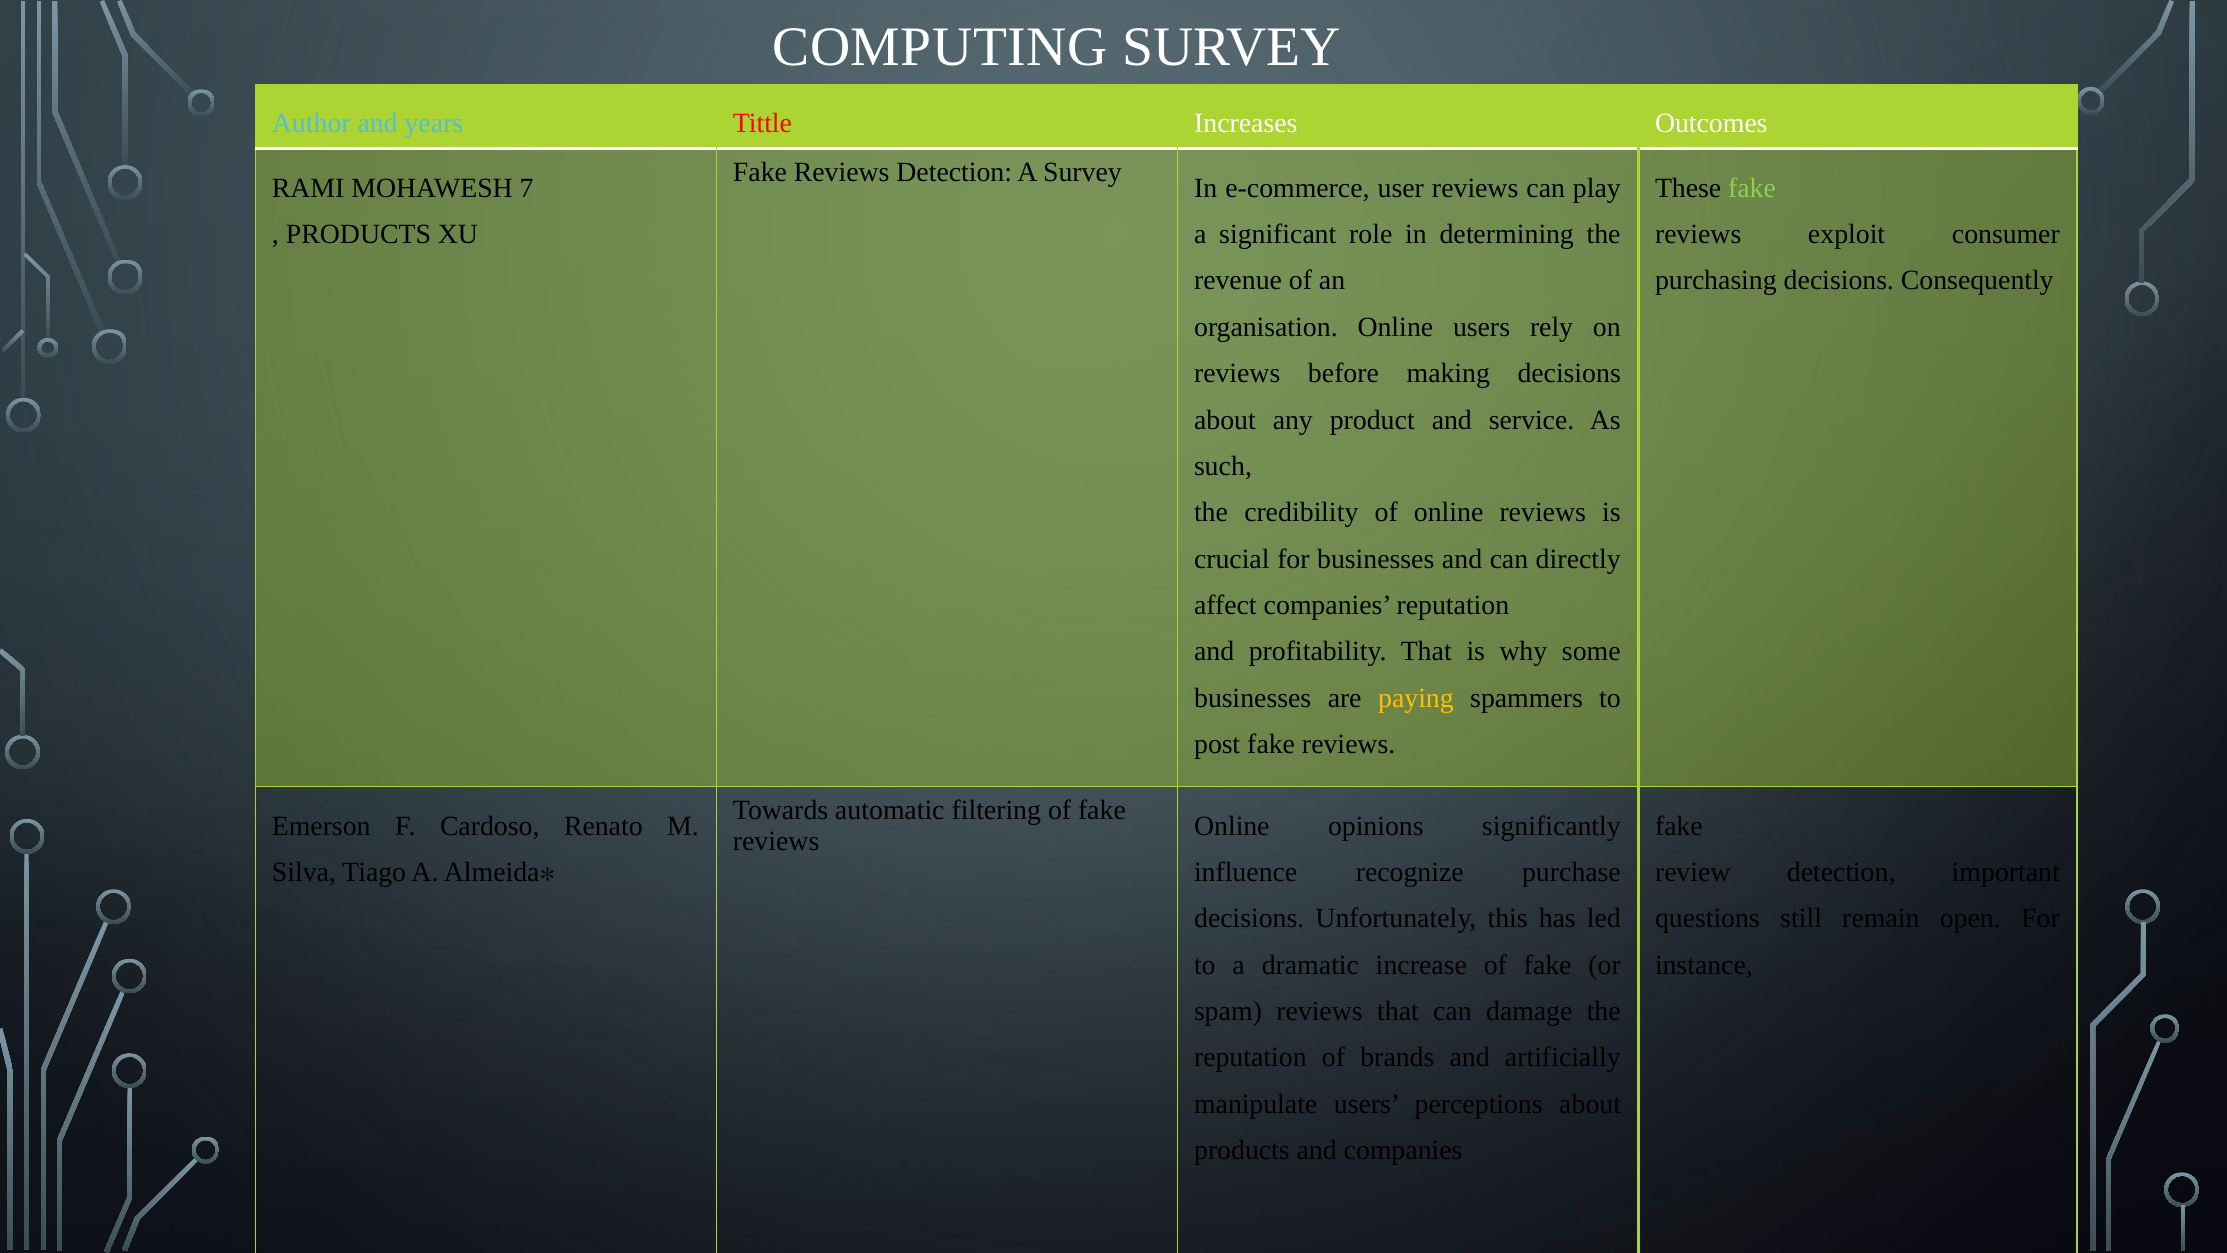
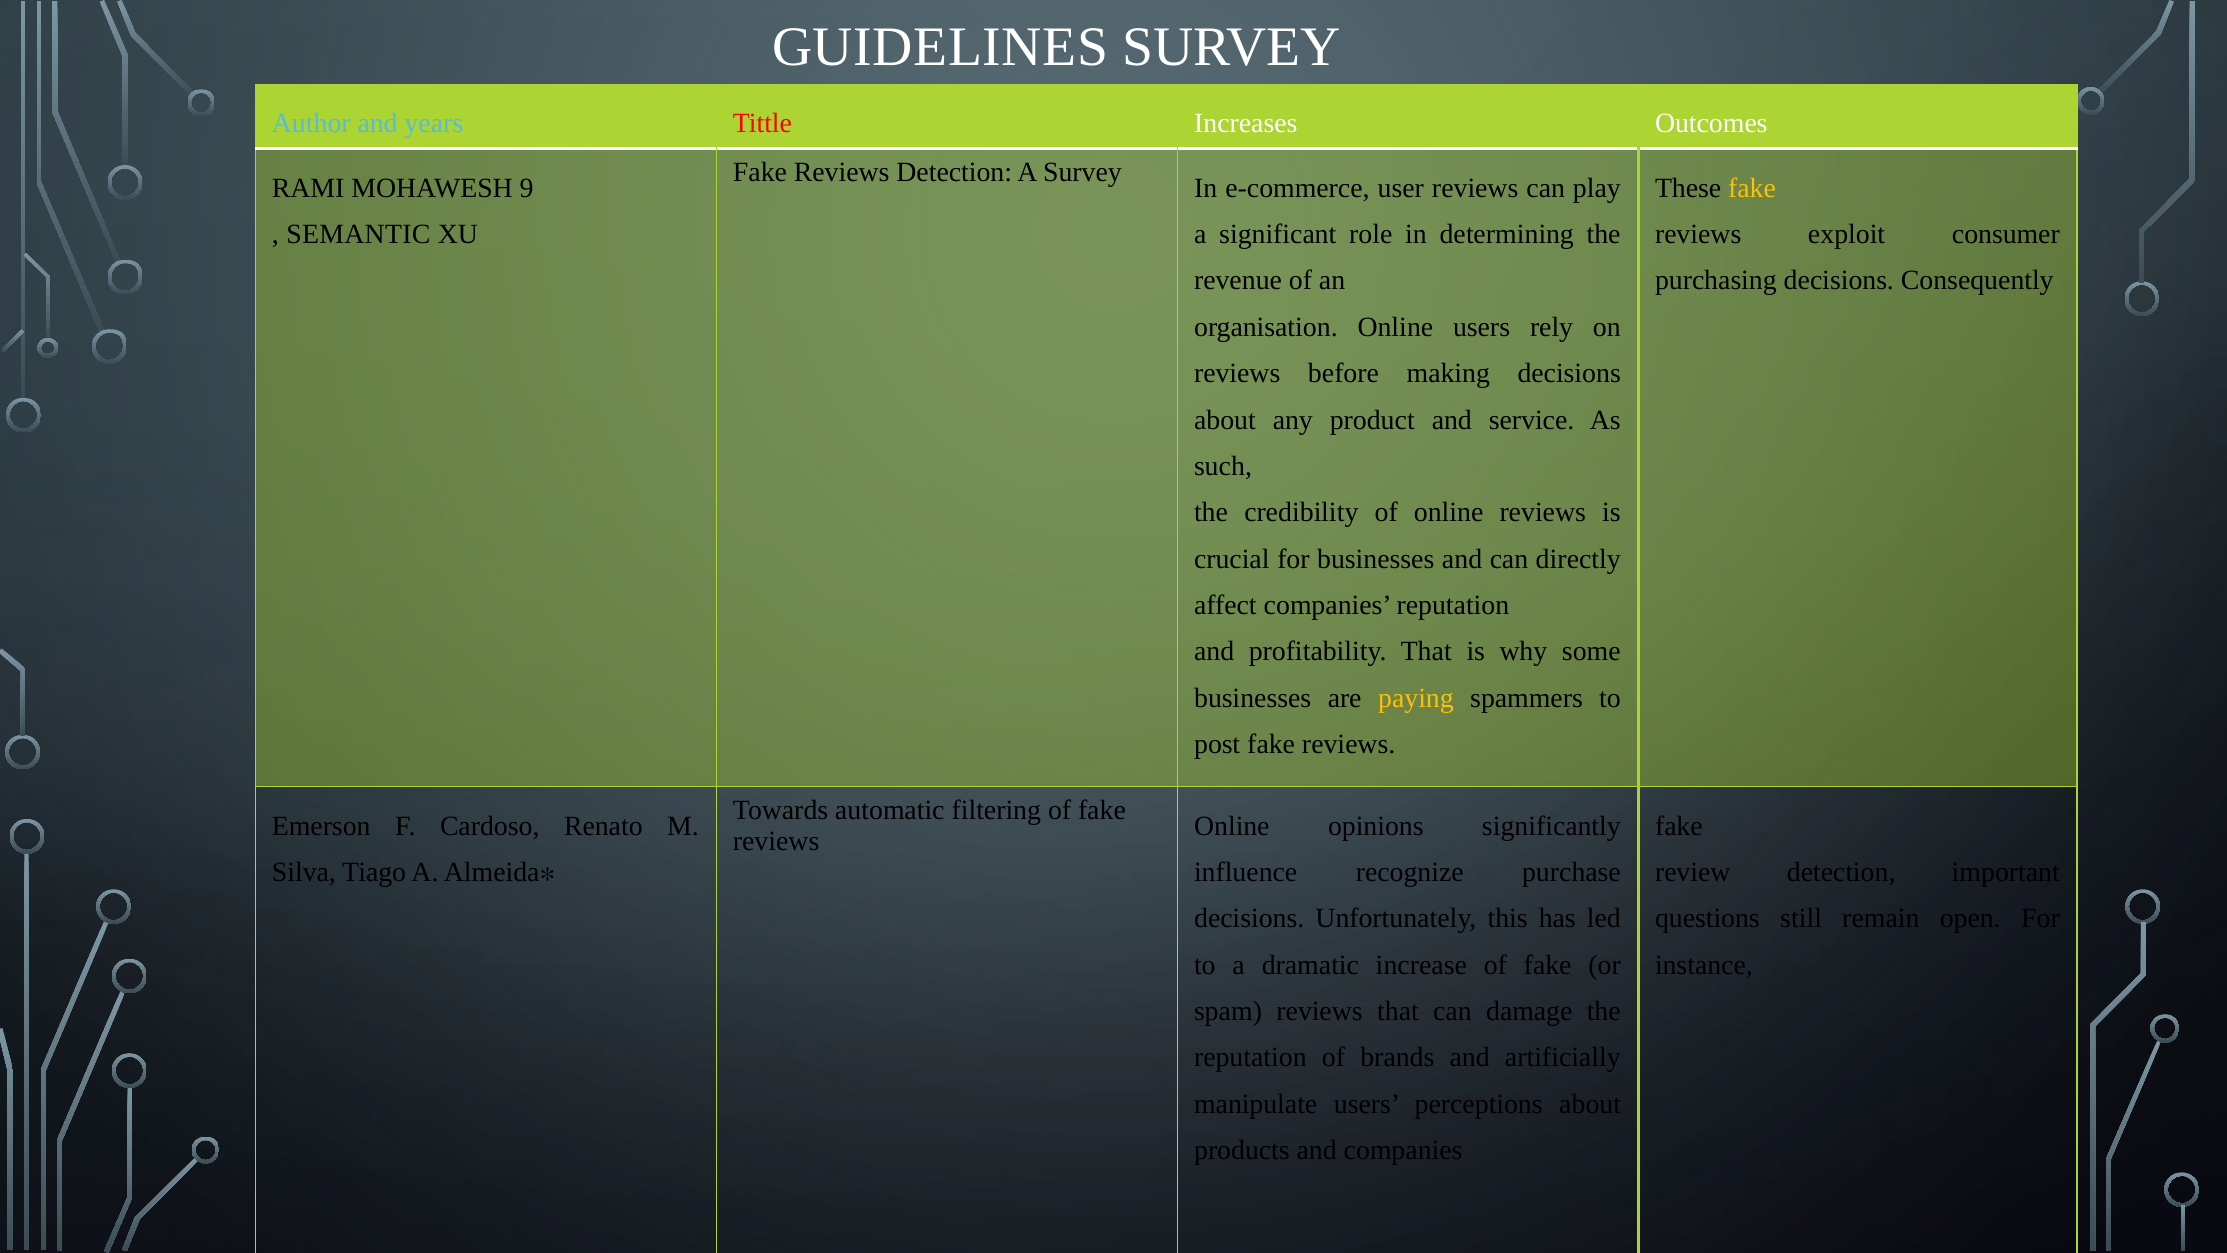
COMPUTING: COMPUTING -> GUIDELINES
7: 7 -> 9
fake at (1752, 188) colour: light green -> yellow
PRODUCTS at (358, 234): PRODUCTS -> SEMANTIC
